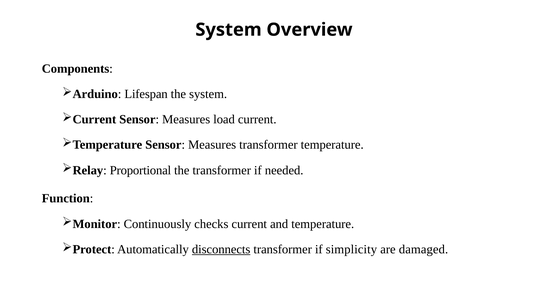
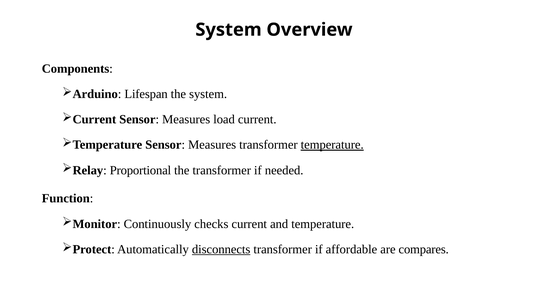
temperature at (332, 145) underline: none -> present
simplicity: simplicity -> affordable
damaged: damaged -> compares
